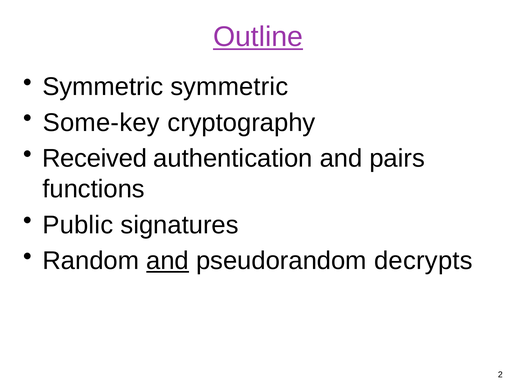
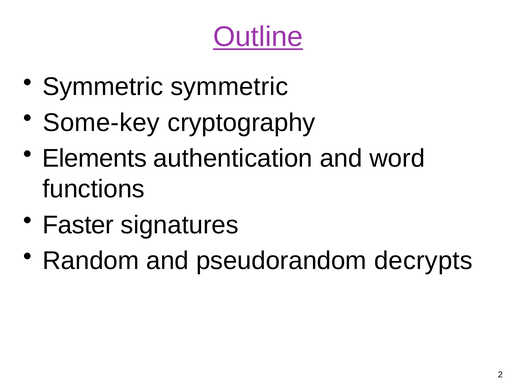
Received: Received -> Elements
pairs: pairs -> word
Public: Public -> Faster
and at (168, 261) underline: present -> none
